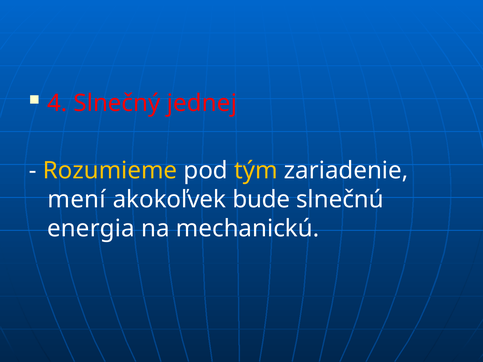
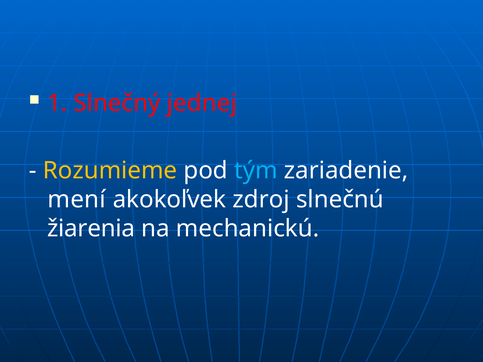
4: 4 -> 1
tým colour: yellow -> light blue
bude: bude -> zdroj
energia: energia -> žiarenia
